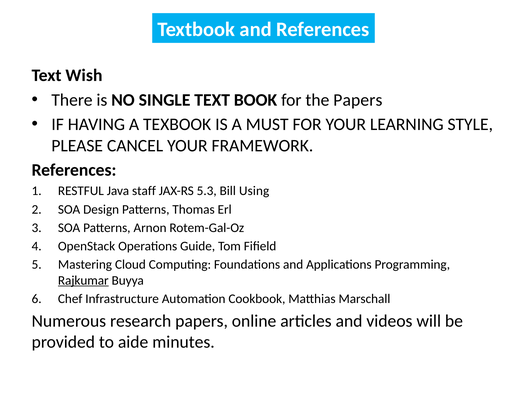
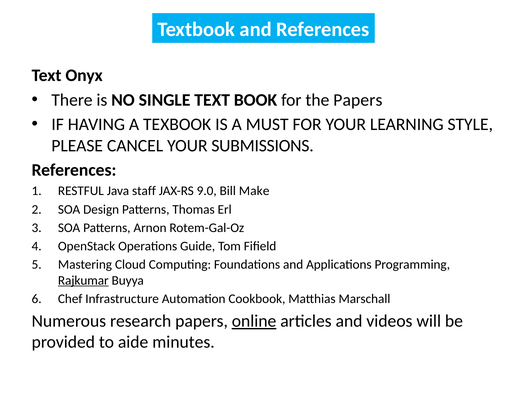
Wish: Wish -> Onyx
FRAMEWORK: FRAMEWORK -> SUBMISSIONS
5.3: 5.3 -> 9.0
Using: Using -> Make
online underline: none -> present
